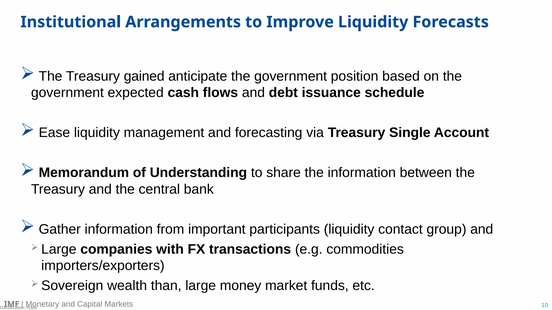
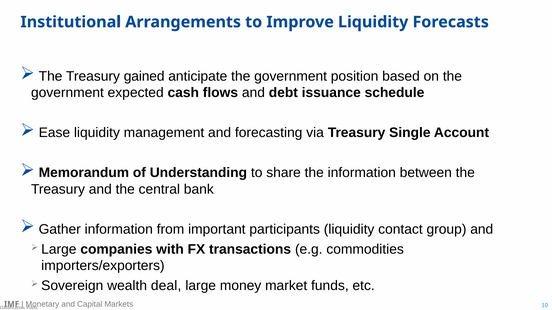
than: than -> deal
